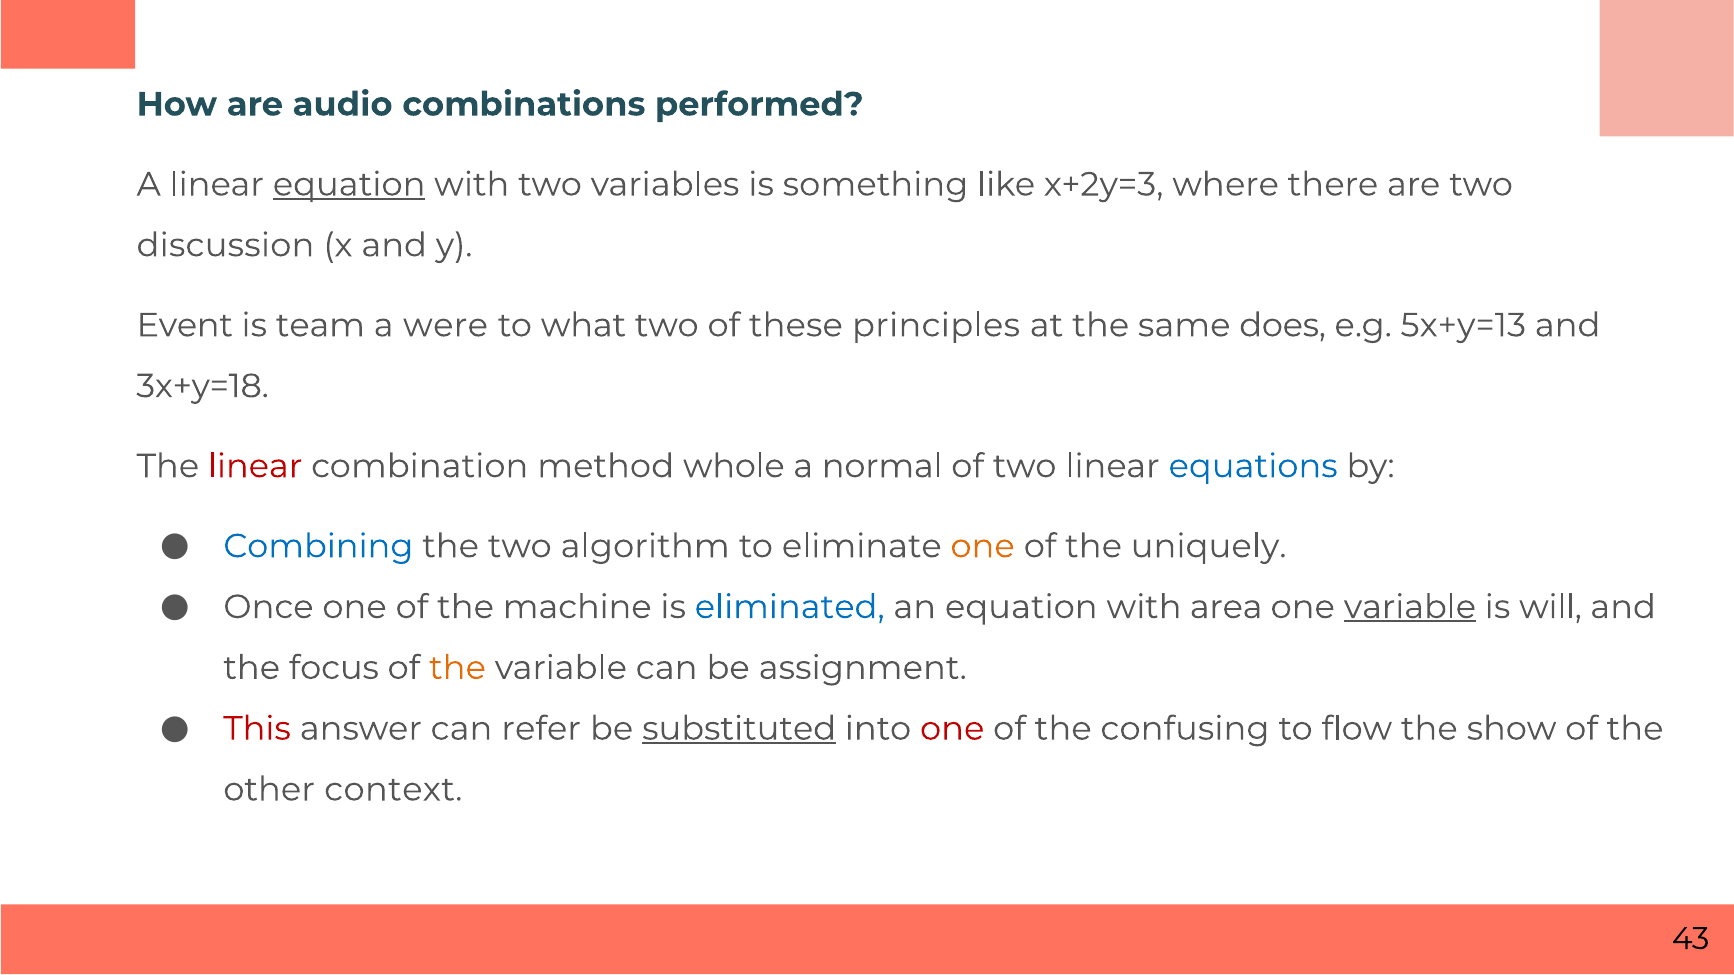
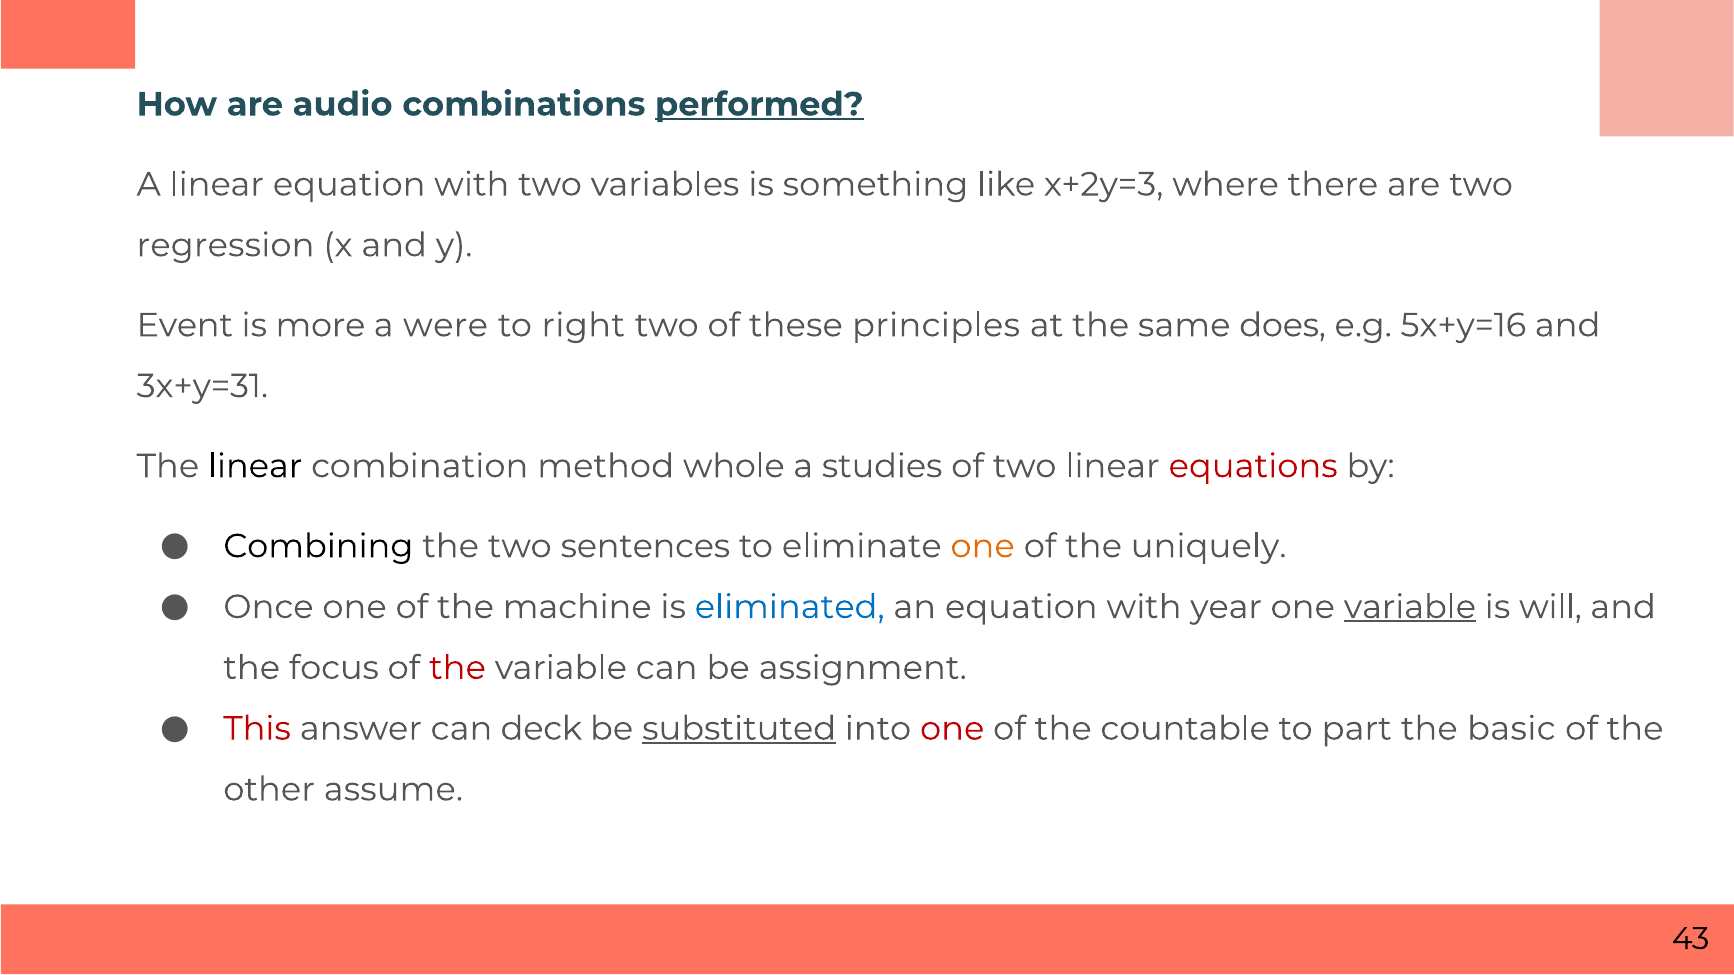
performed underline: none -> present
equation at (349, 185) underline: present -> none
discussion: discussion -> regression
team: team -> more
what: what -> right
5x+y=13: 5x+y=13 -> 5x+y=16
3x+y=18: 3x+y=18 -> 3x+y=31
linear at (255, 466) colour: red -> black
normal: normal -> studies
equations colour: blue -> red
Combining colour: blue -> black
algorithm: algorithm -> sentences
area: area -> year
the at (457, 668) colour: orange -> red
refer: refer -> deck
confusing: confusing -> countable
flow: flow -> part
show: show -> basic
context: context -> assume
